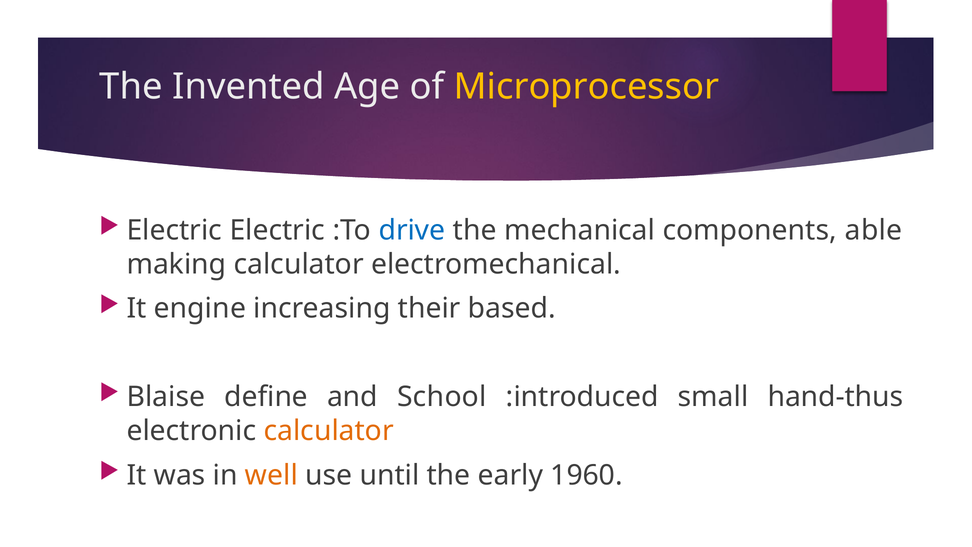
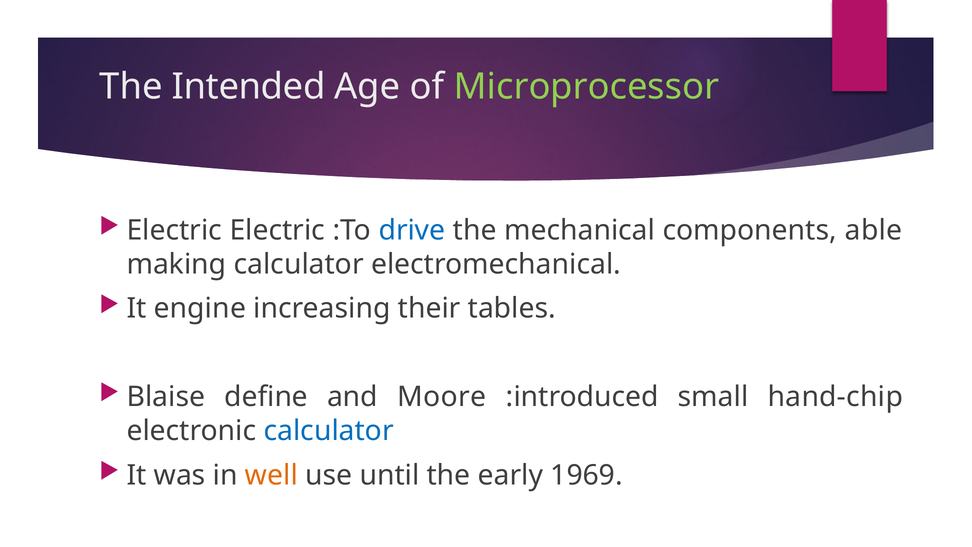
Invented: Invented -> Intended
Microprocessor colour: yellow -> light green
based: based -> tables
School: School -> Moore
hand-thus: hand-thus -> hand-chip
calculator at (329, 431) colour: orange -> blue
1960: 1960 -> 1969
